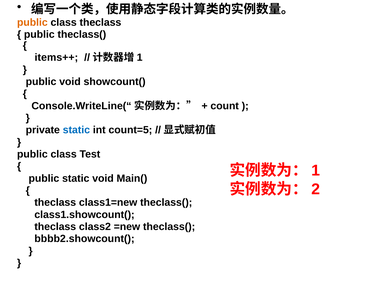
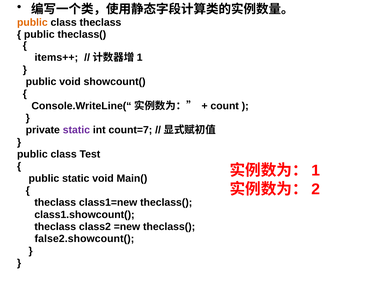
static at (76, 130) colour: blue -> purple
count=5: count=5 -> count=7
bbbb2.showcount(: bbbb2.showcount( -> false2.showcount(
